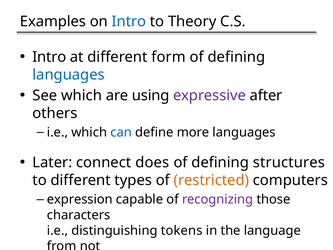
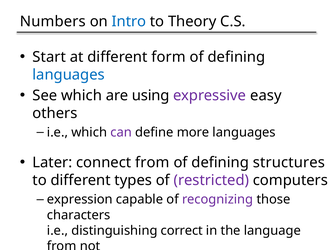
Examples: Examples -> Numbers
Intro at (49, 57): Intro -> Start
after: after -> easy
can colour: blue -> purple
connect does: does -> from
restricted colour: orange -> purple
tokens: tokens -> correct
